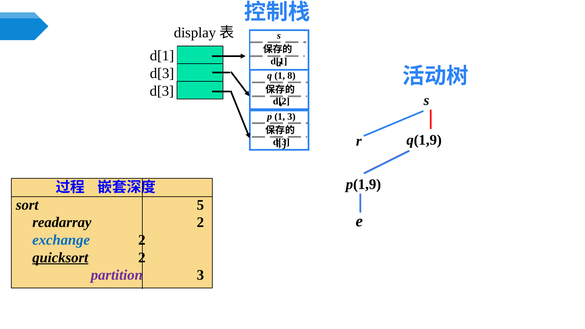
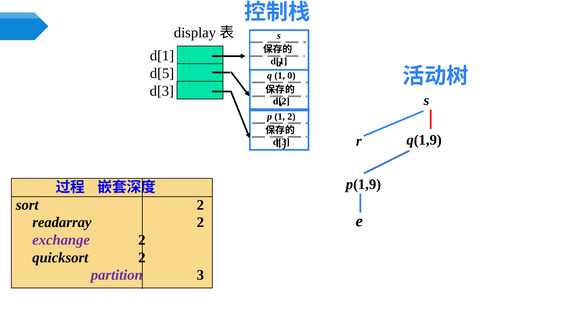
d[3 at (162, 73): d[3 -> d[5
8: 8 -> 0
1 3: 3 -> 2
sort 5: 5 -> 2
exchange colour: blue -> purple
quicksort underline: present -> none
